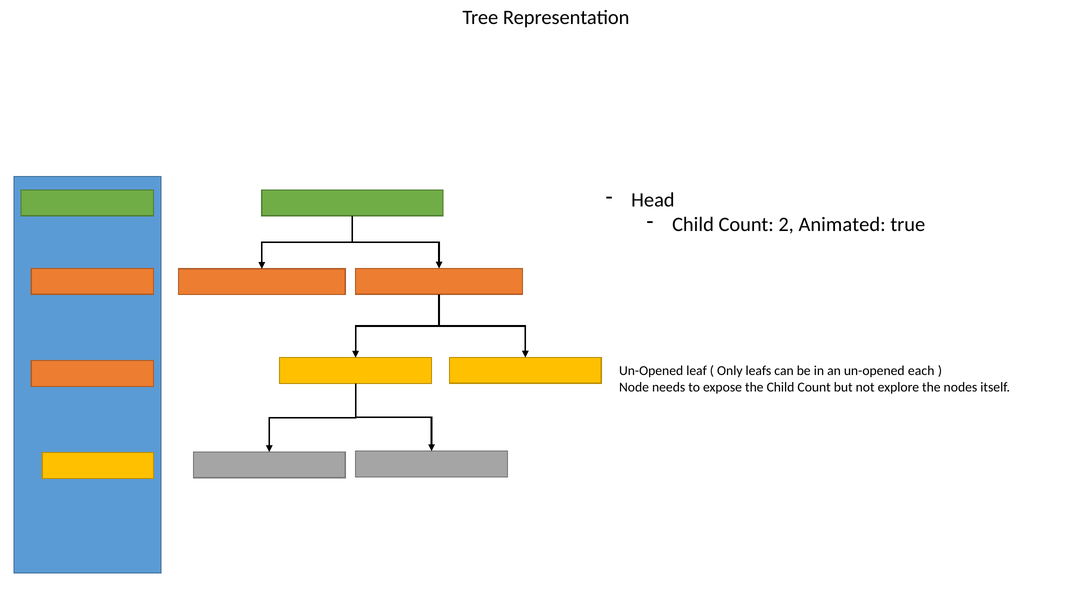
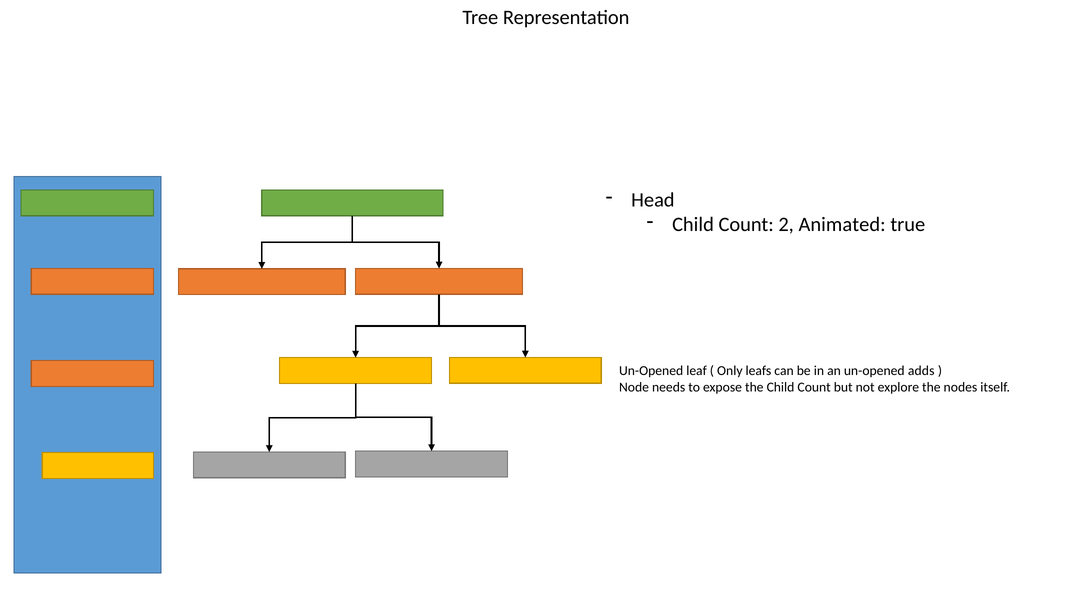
each: each -> adds
